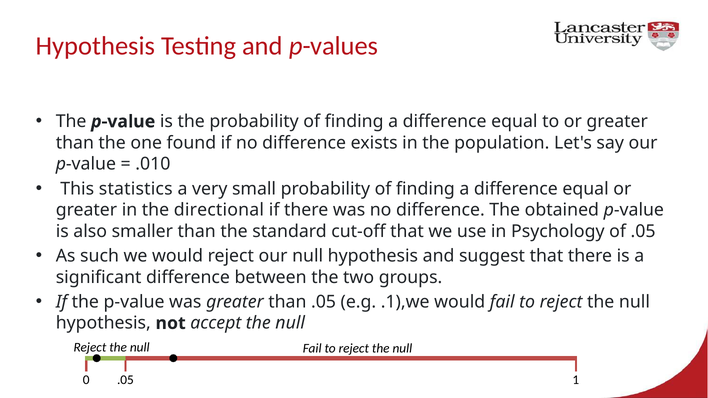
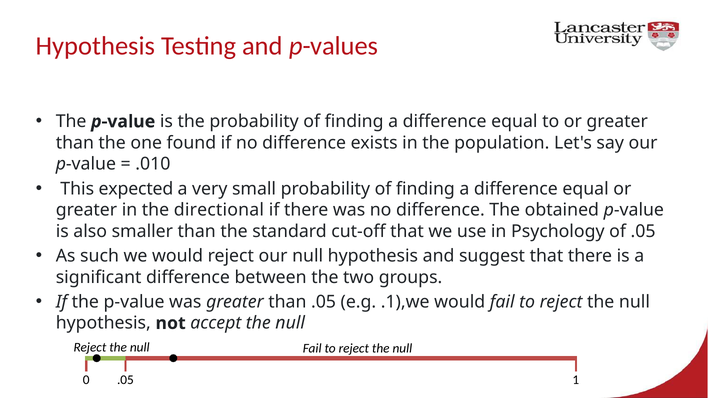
statistics: statistics -> expected
